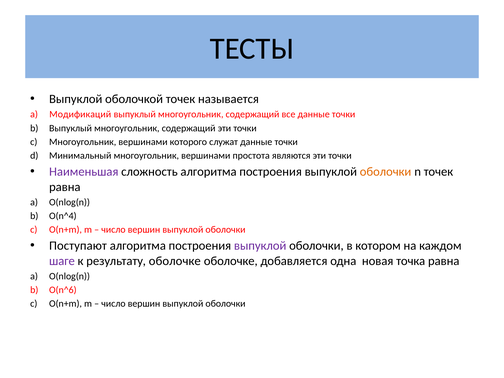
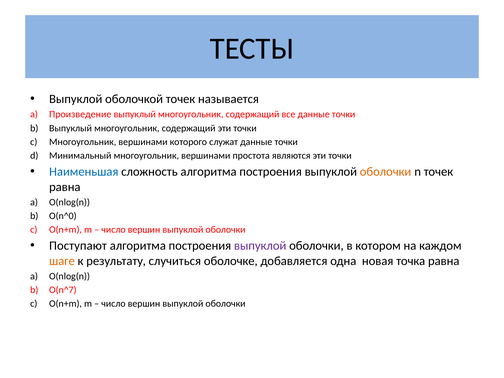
Модификаций: Модификаций -> Произведение
Наименьшая colour: purple -> blue
O(n^4: O(n^4 -> O(n^0
шаге colour: purple -> orange
результату оболочке: оболочке -> случиться
O(n^6: O(n^6 -> O(n^7
